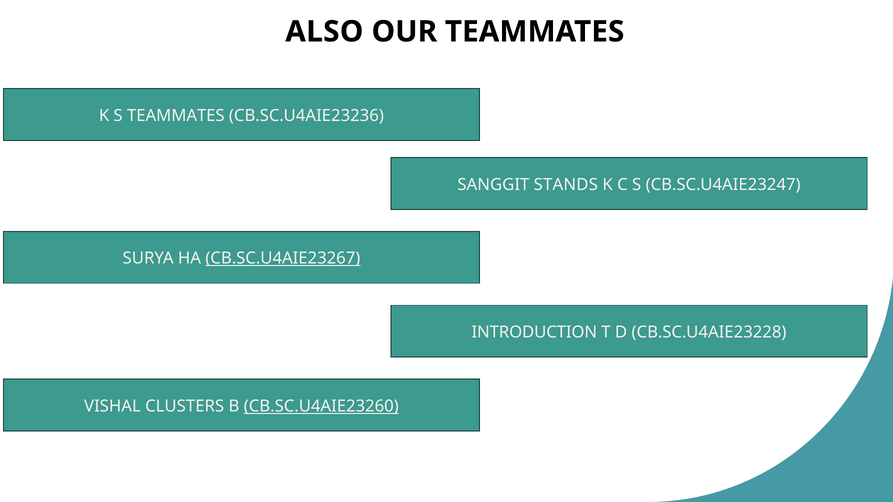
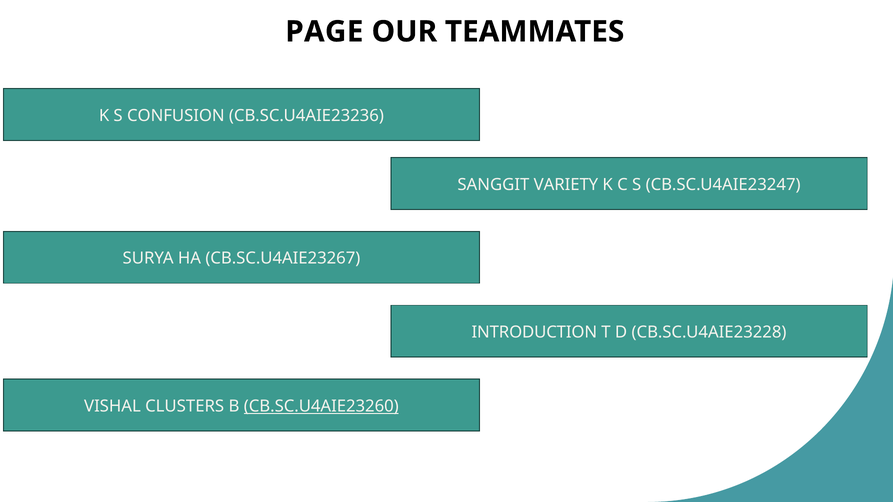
ALSO: ALSO -> PAGE
S TEAMMATES: TEAMMATES -> CONFUSION
STANDS: STANDS -> VARIETY
CB.SC.U4AIE23267 underline: present -> none
